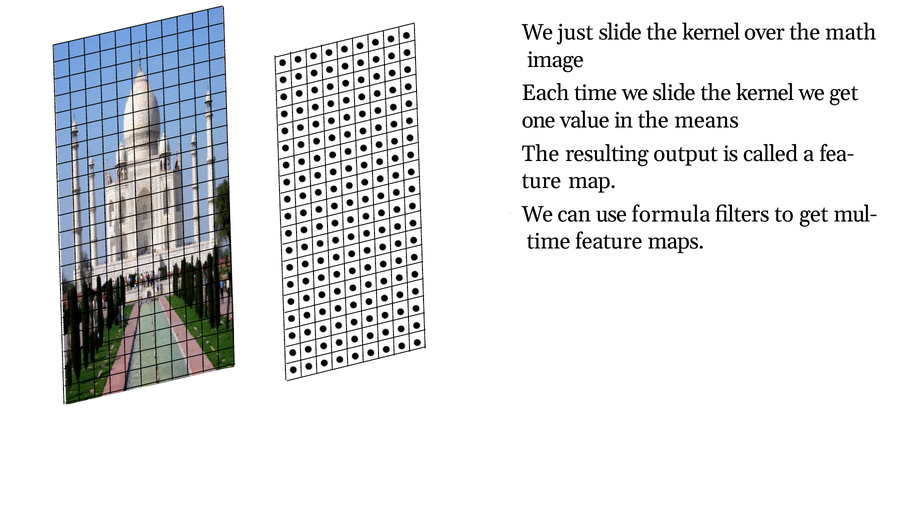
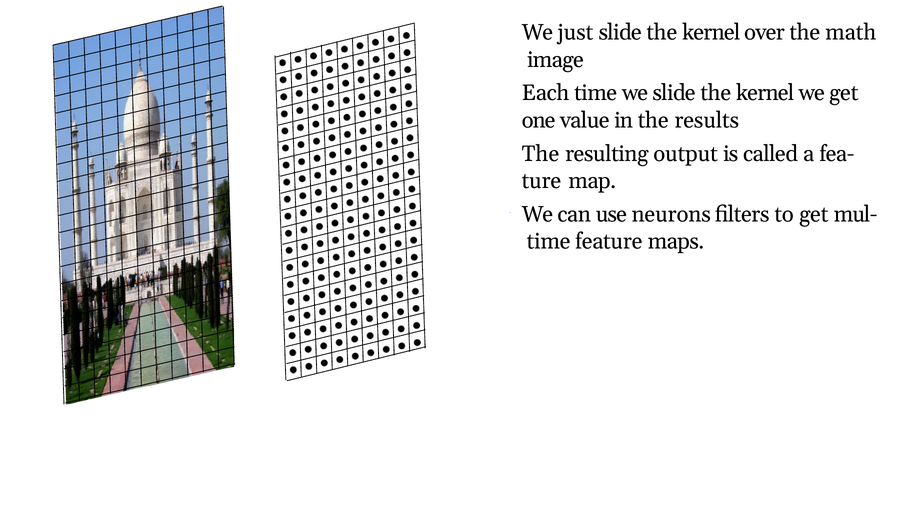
means: means -> results
formula: formula -> neurons
